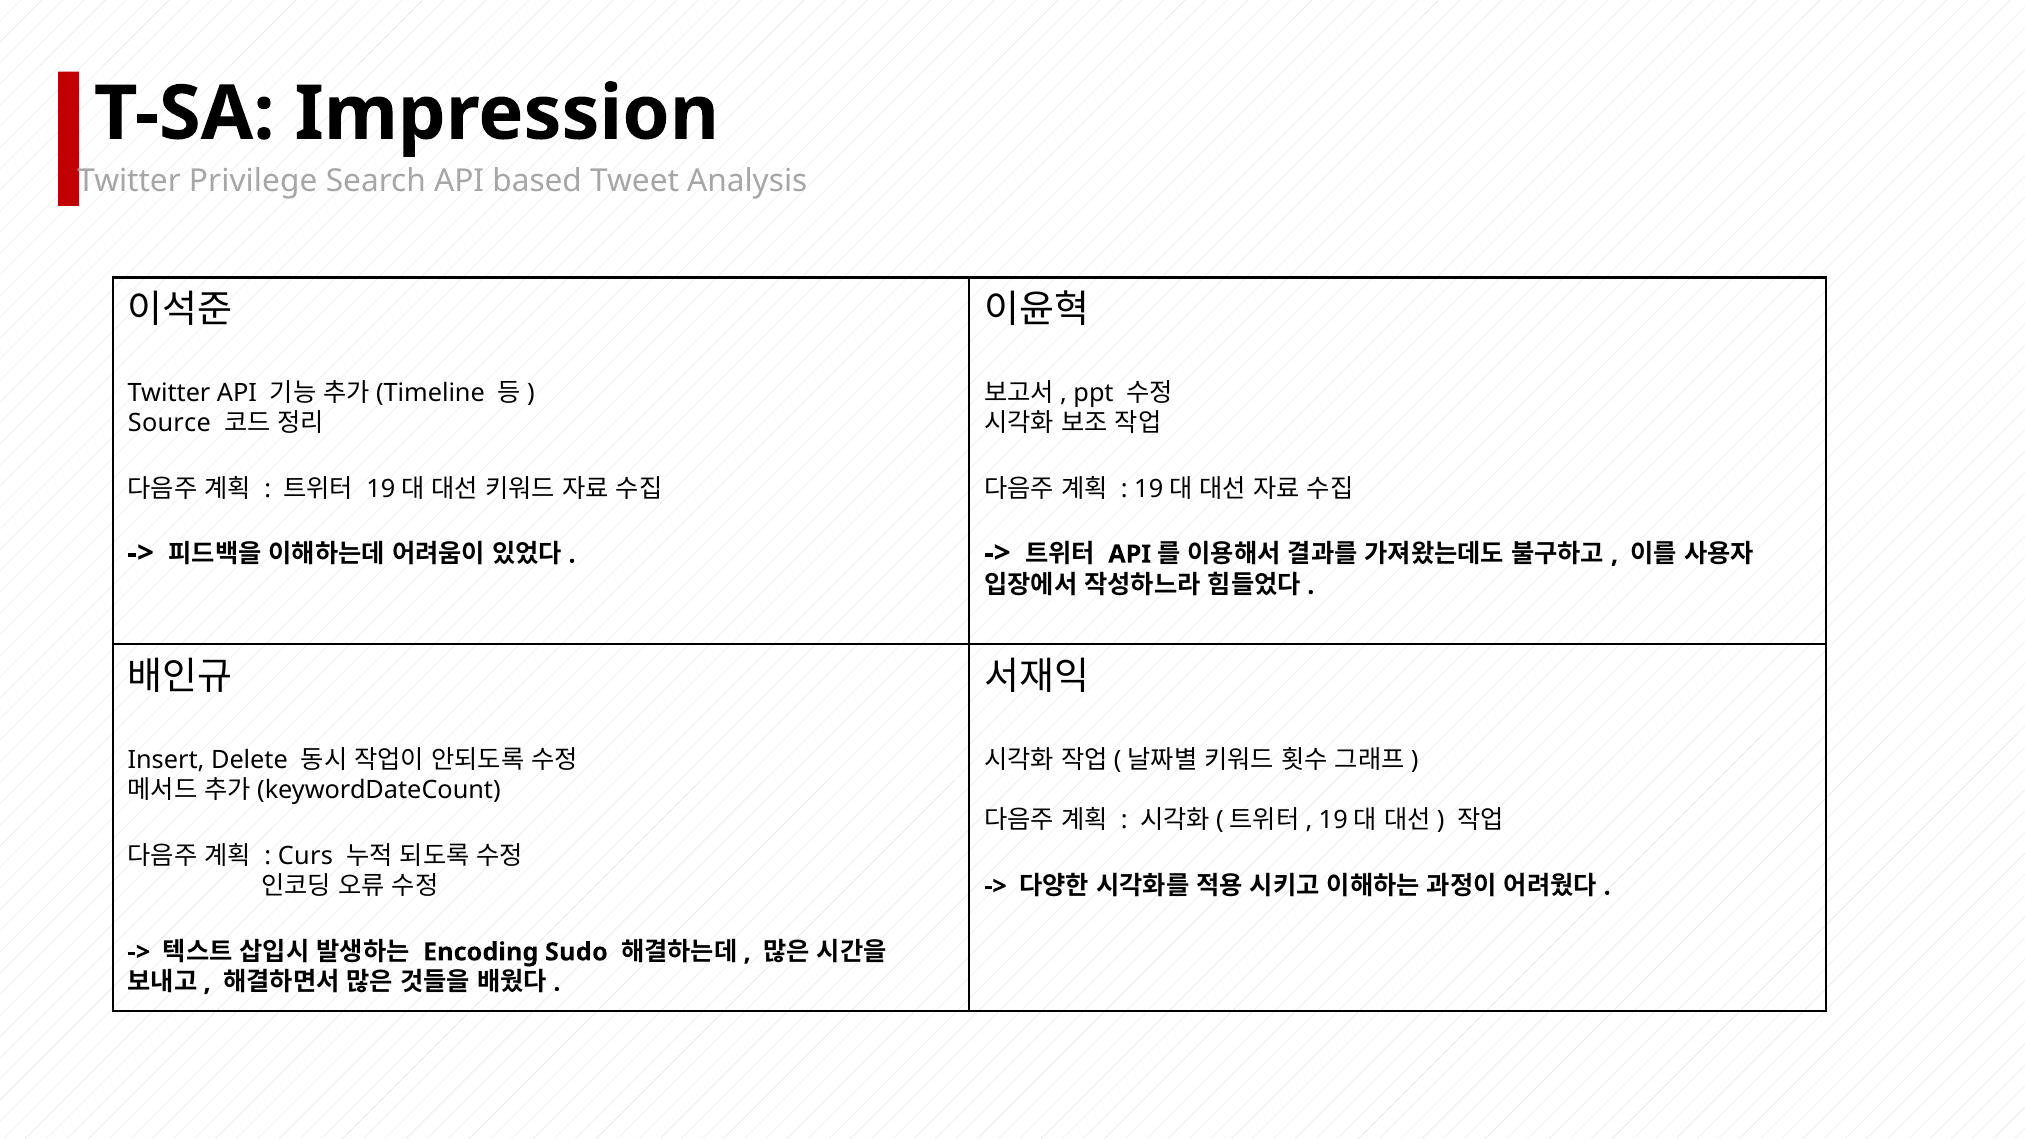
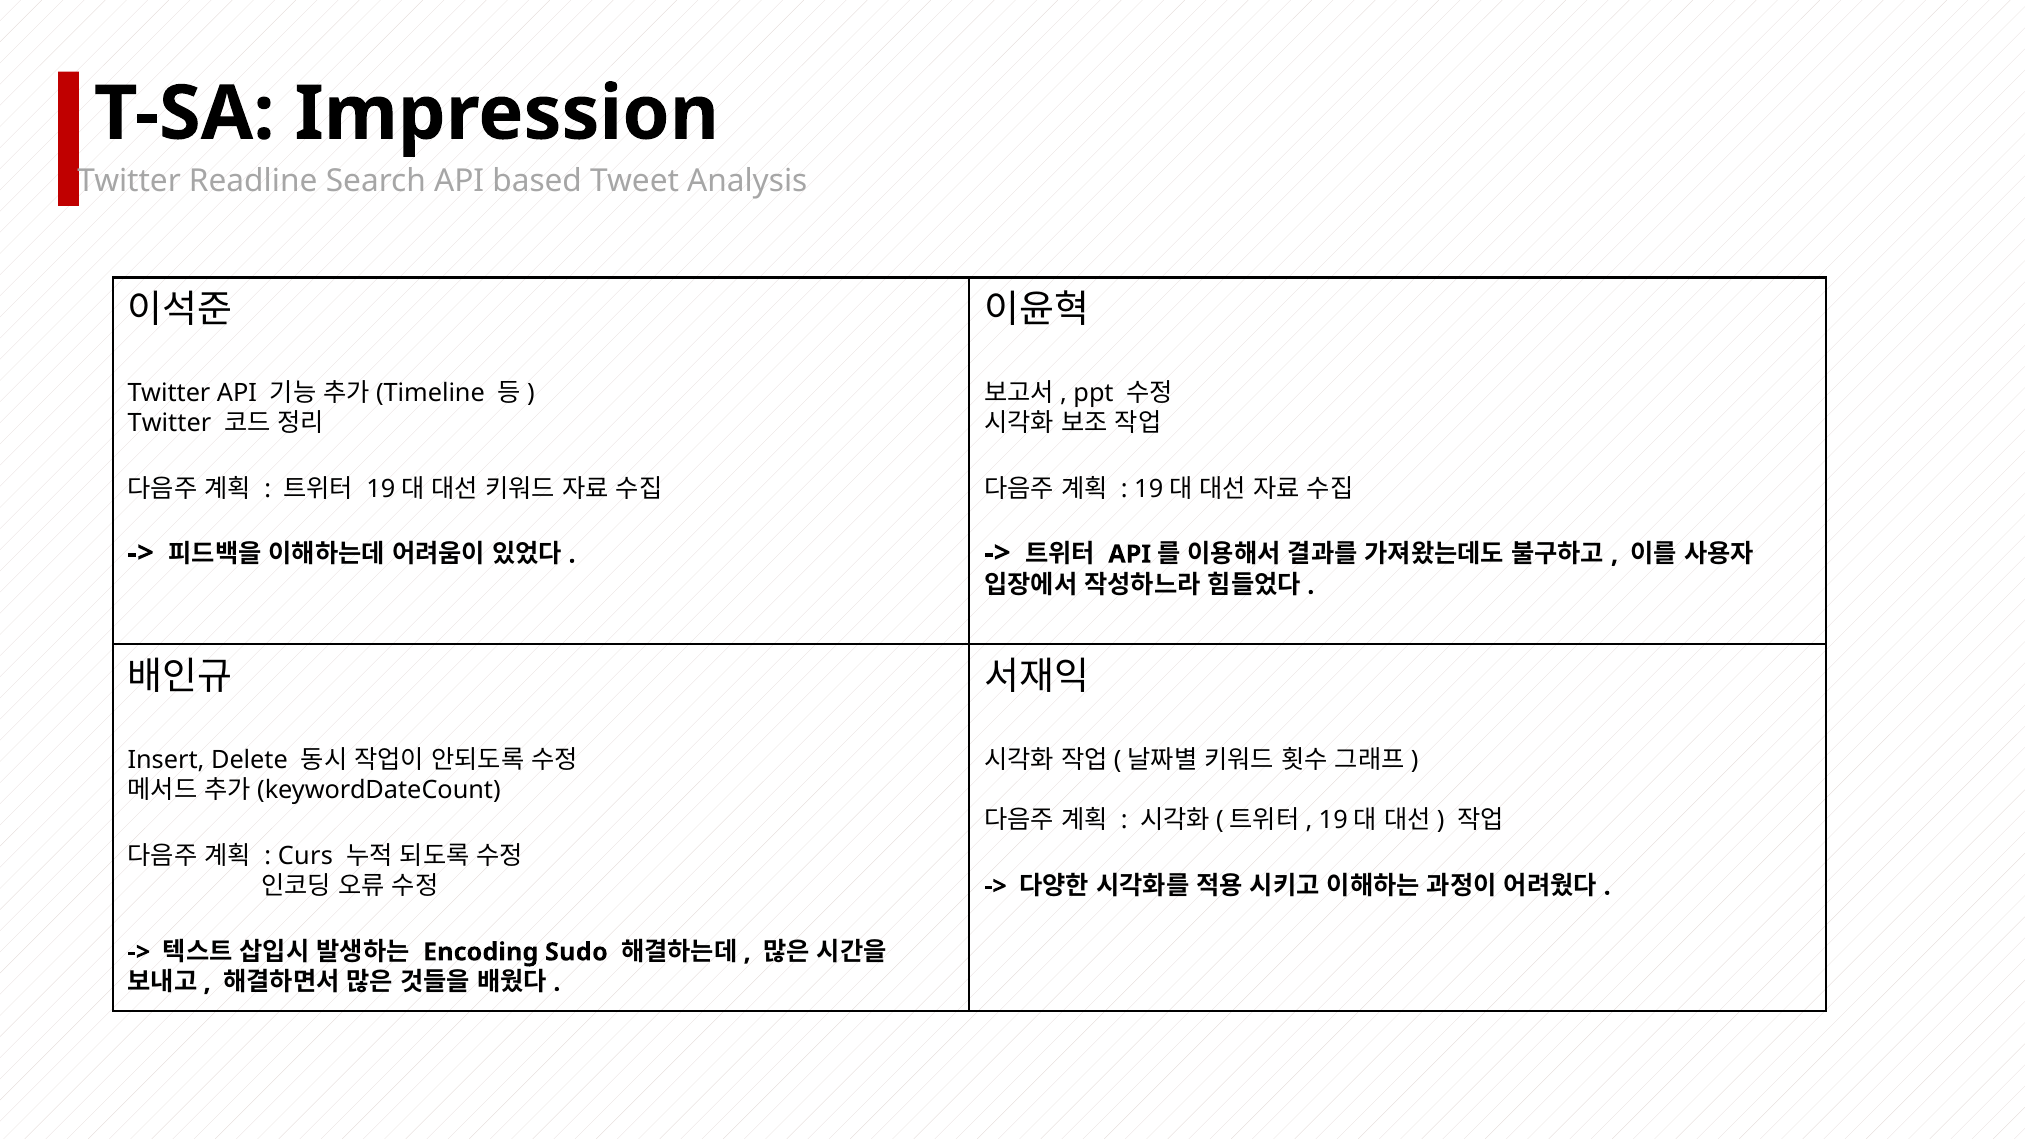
Privilege: Privilege -> Readline
Source at (169, 423): Source -> Twitter
